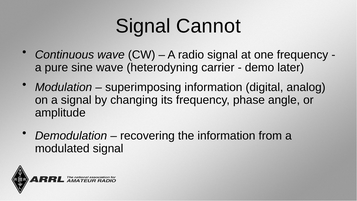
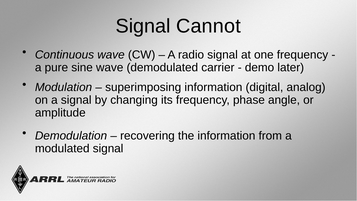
heterodyning: heterodyning -> demodulated
